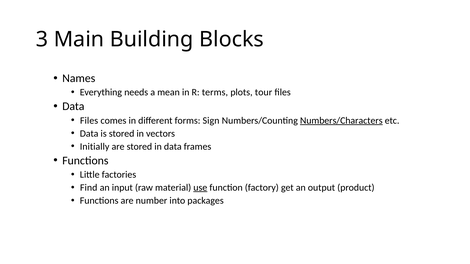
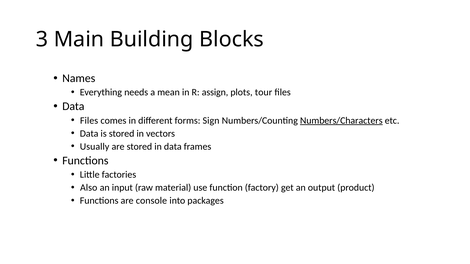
terms: terms -> assign
Initially: Initially -> Usually
Find: Find -> Also
use underline: present -> none
number: number -> console
